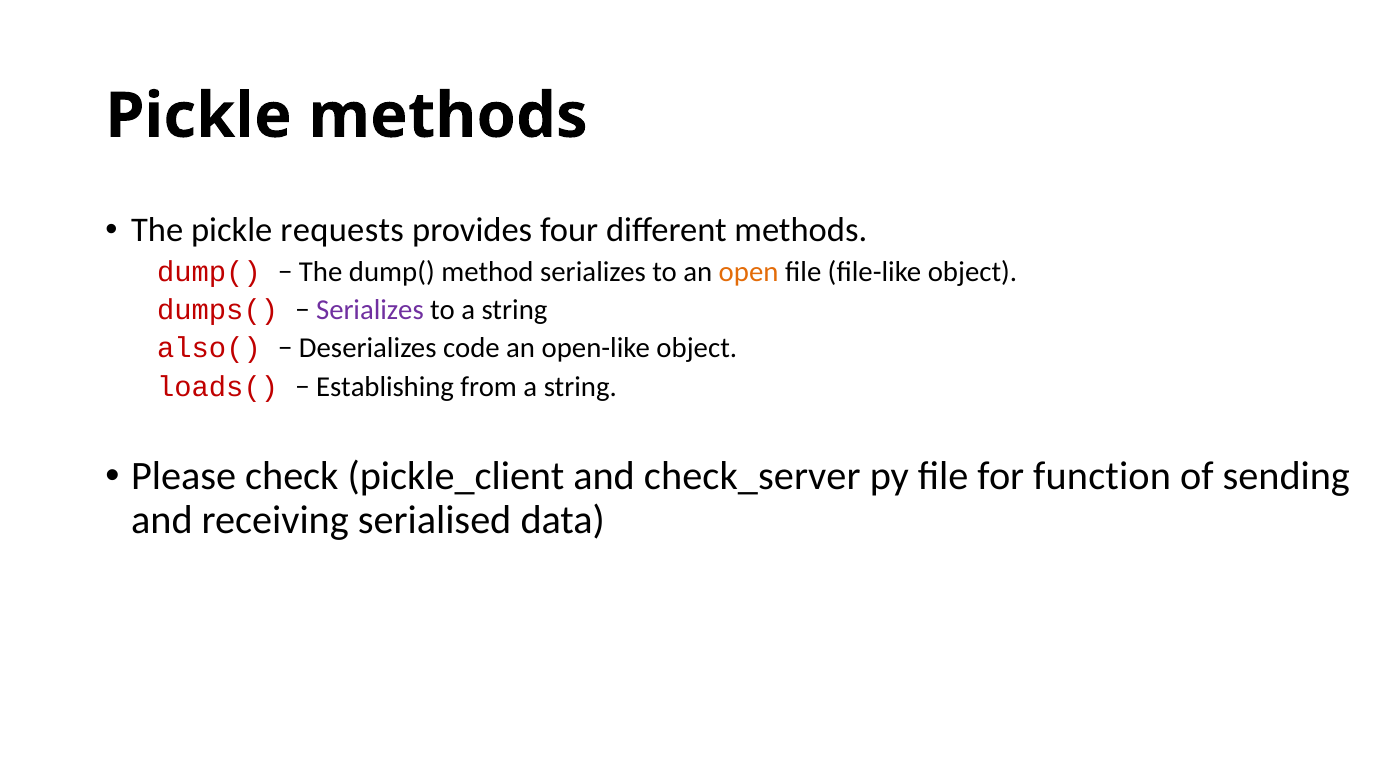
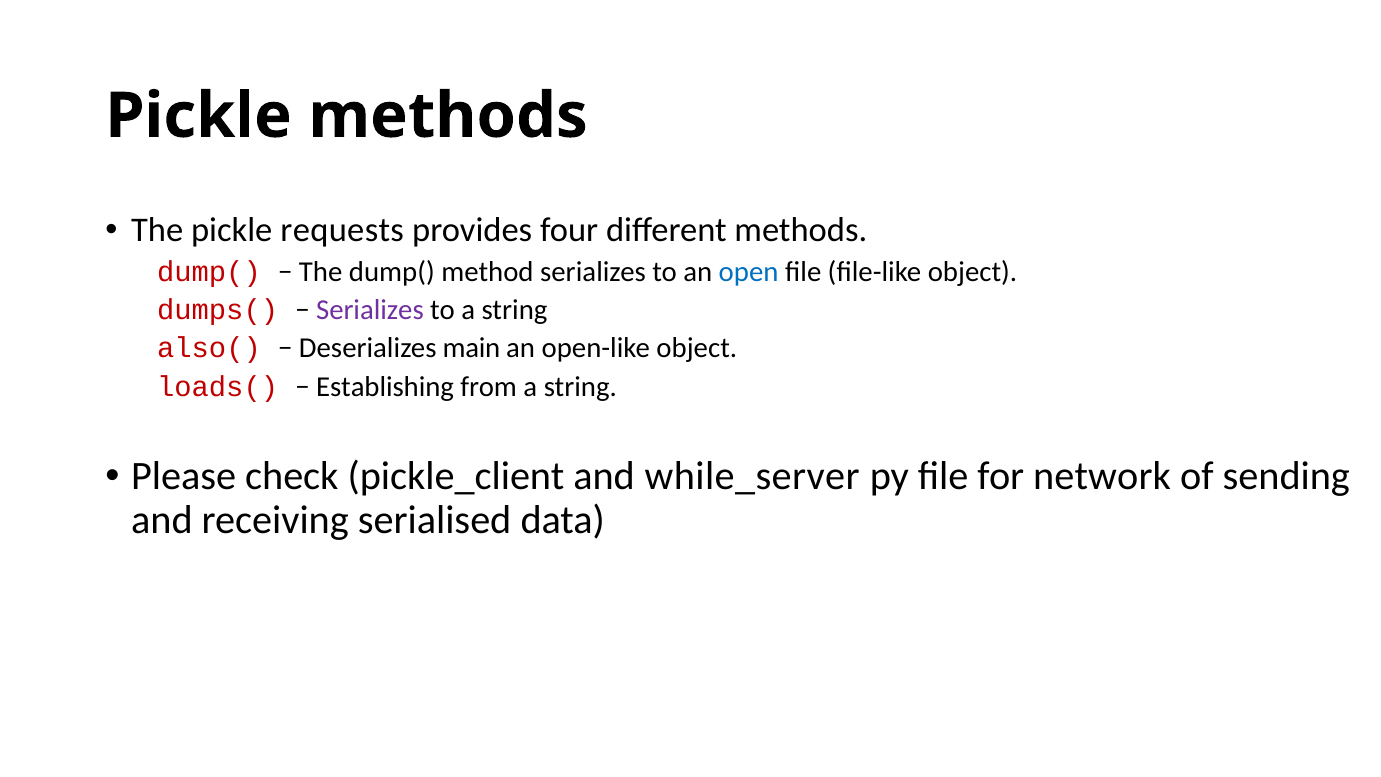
open colour: orange -> blue
code: code -> main
check_server: check_server -> while_server
function: function -> network
